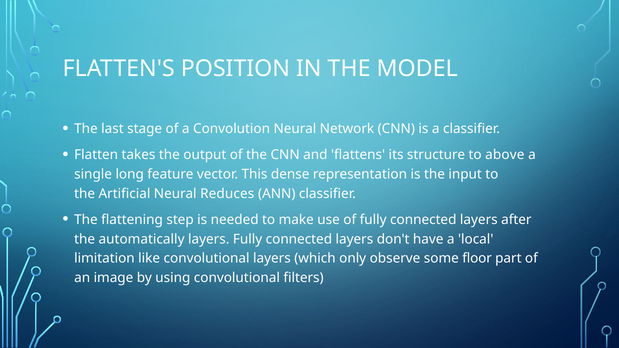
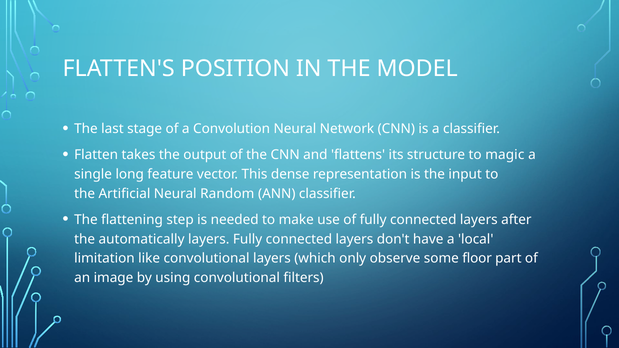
above: above -> magic
Reduces: Reduces -> Random
